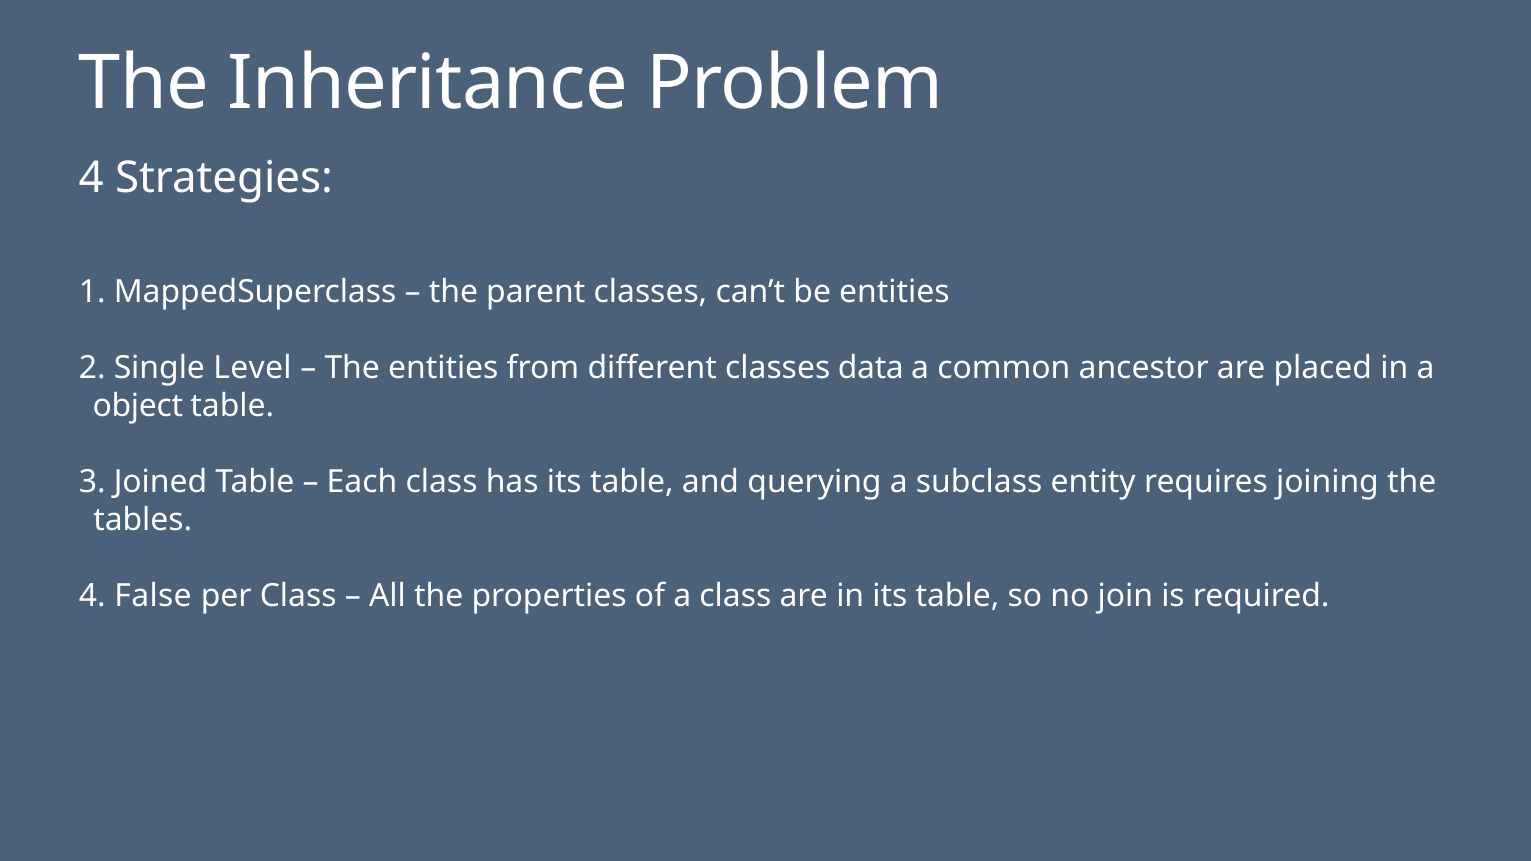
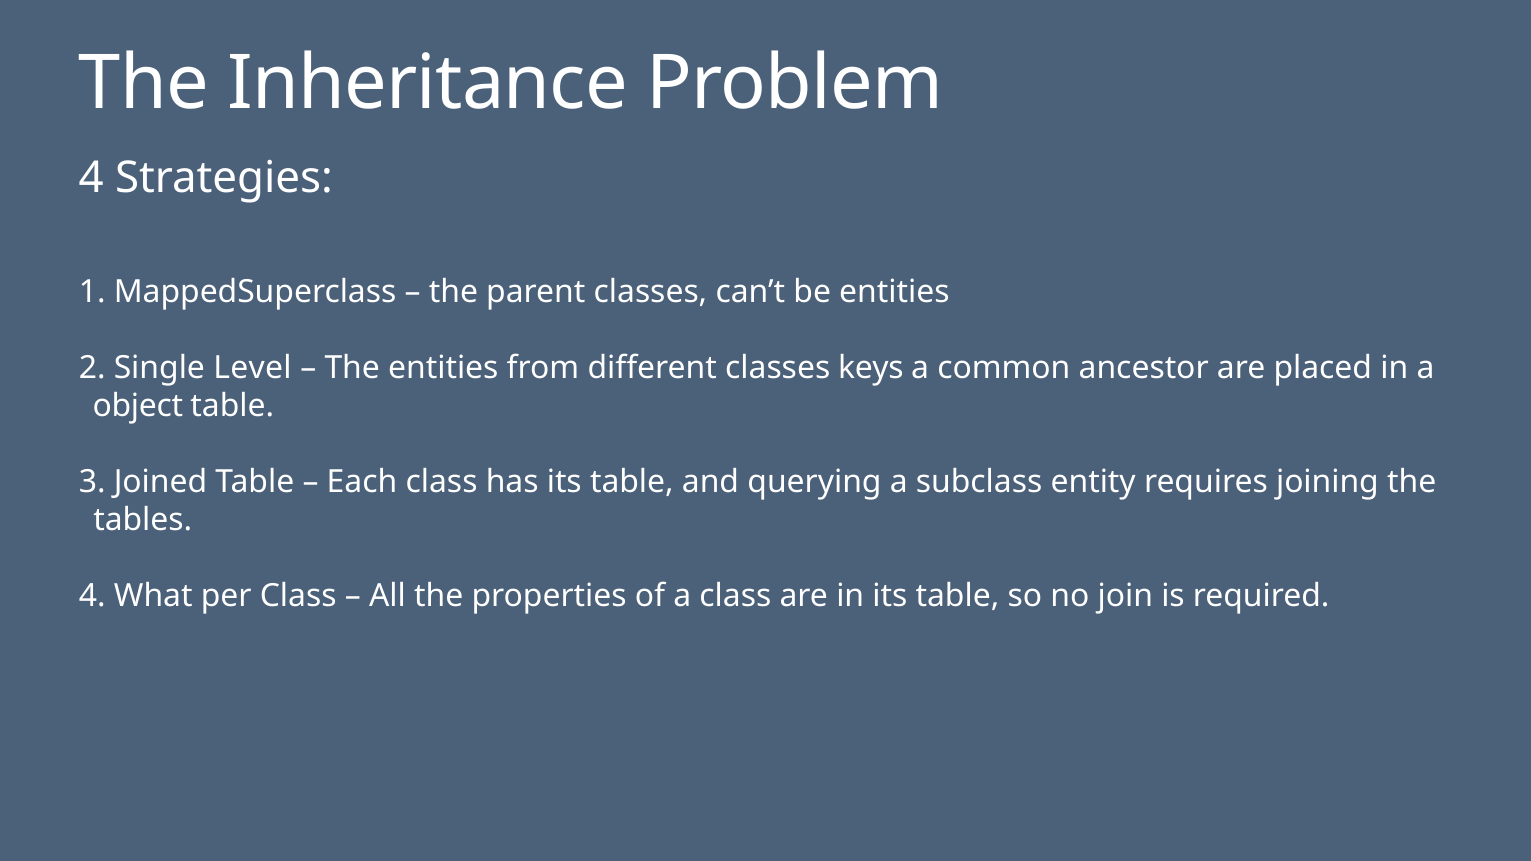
data: data -> keys
False: False -> What
